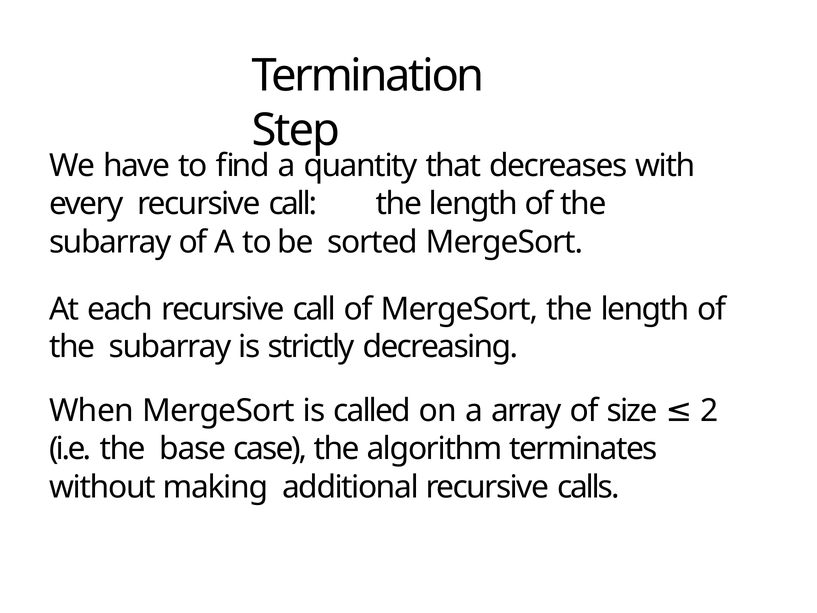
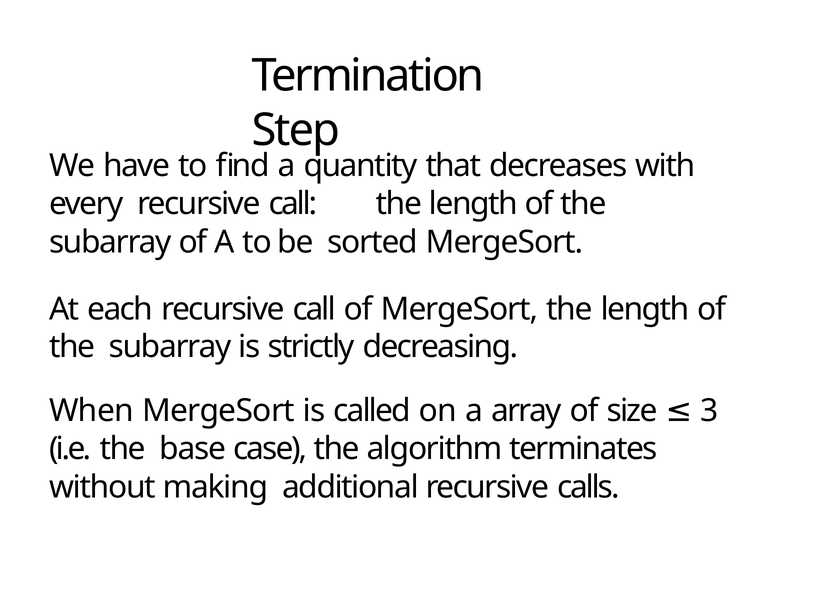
2: 2 -> 3
